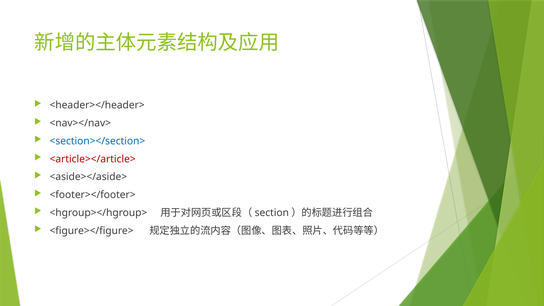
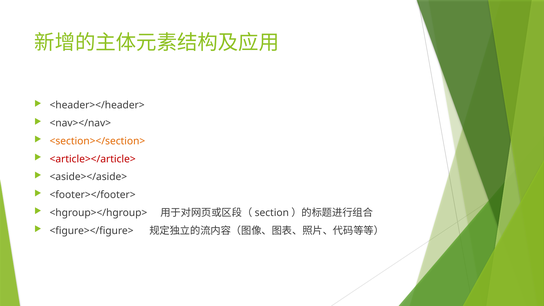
<section></section> colour: blue -> orange
